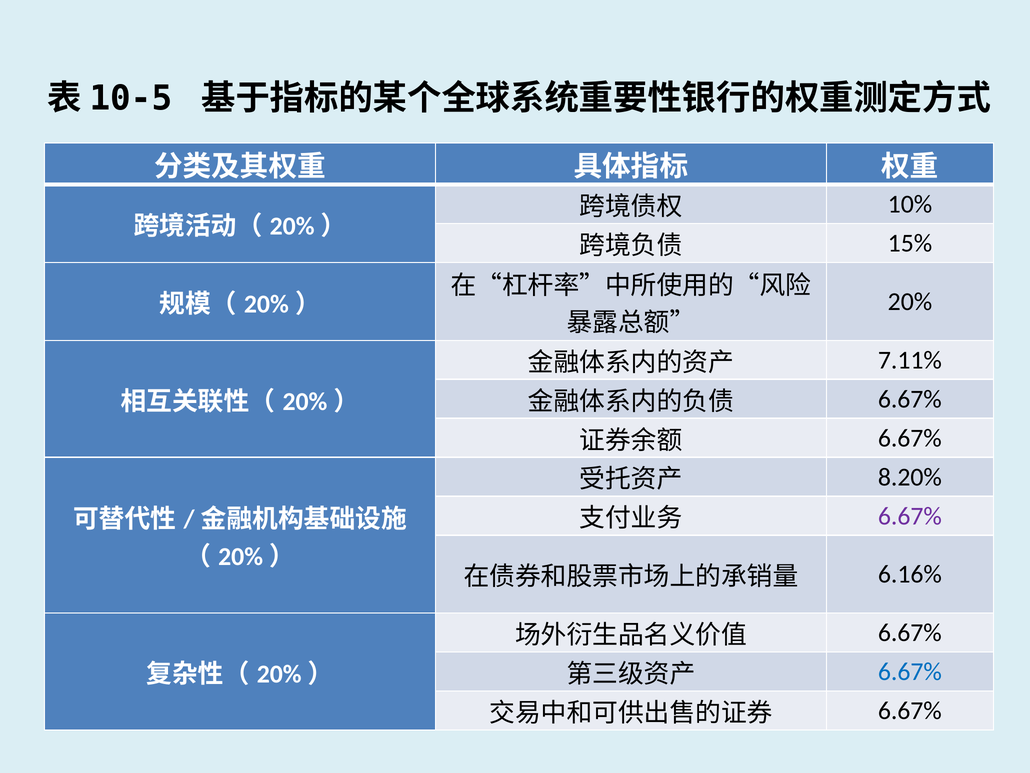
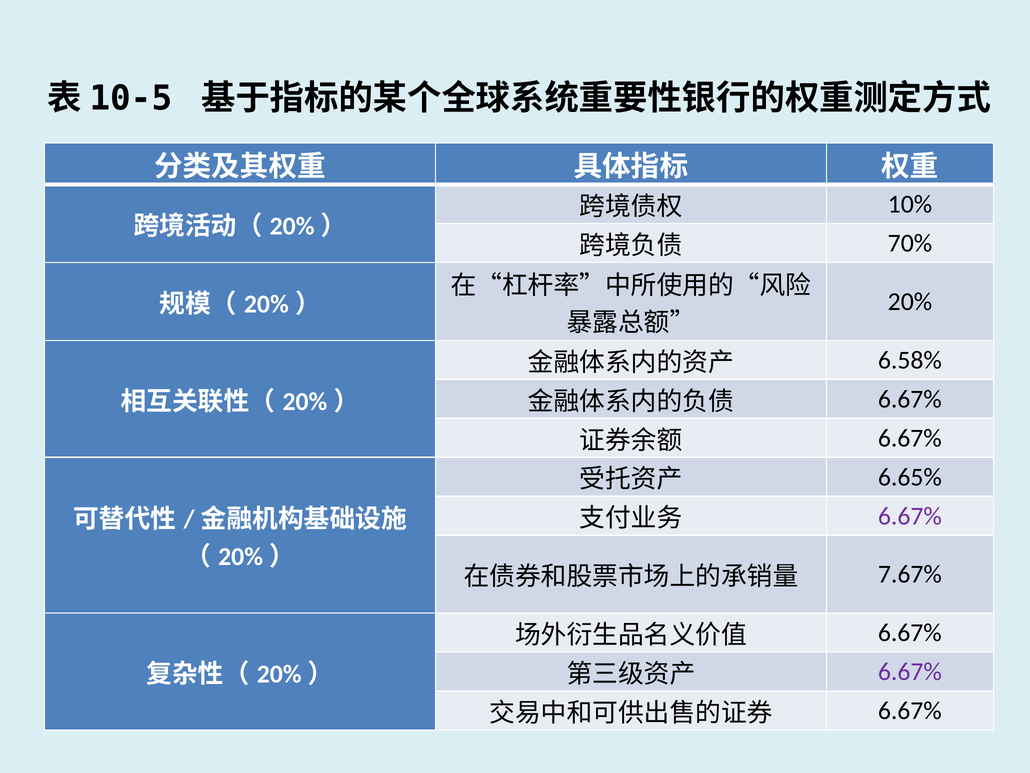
15%: 15% -> 70%
7.11%: 7.11% -> 6.58%
8.20%: 8.20% -> 6.65%
6.16%: 6.16% -> 7.67%
6.67% at (910, 671) colour: blue -> purple
